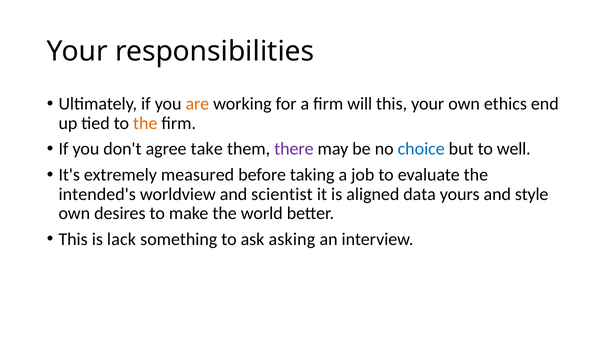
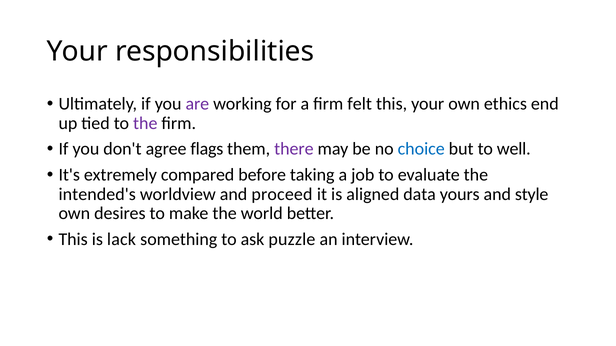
are colour: orange -> purple
will: will -> felt
the at (145, 123) colour: orange -> purple
take: take -> flags
measured: measured -> compared
scientist: scientist -> proceed
asking: asking -> puzzle
